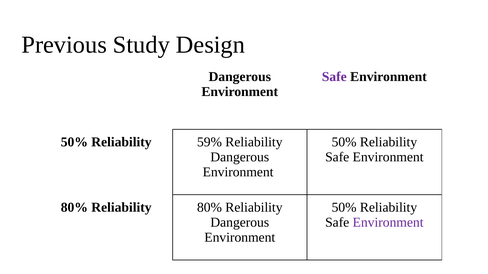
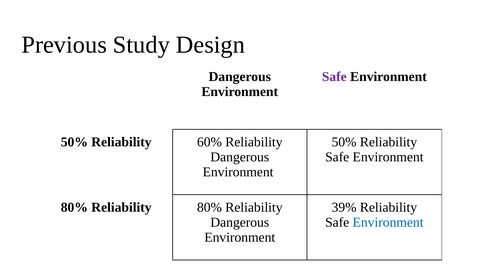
59%: 59% -> 60%
50% at (344, 208): 50% -> 39%
Environment at (388, 223) colour: purple -> blue
